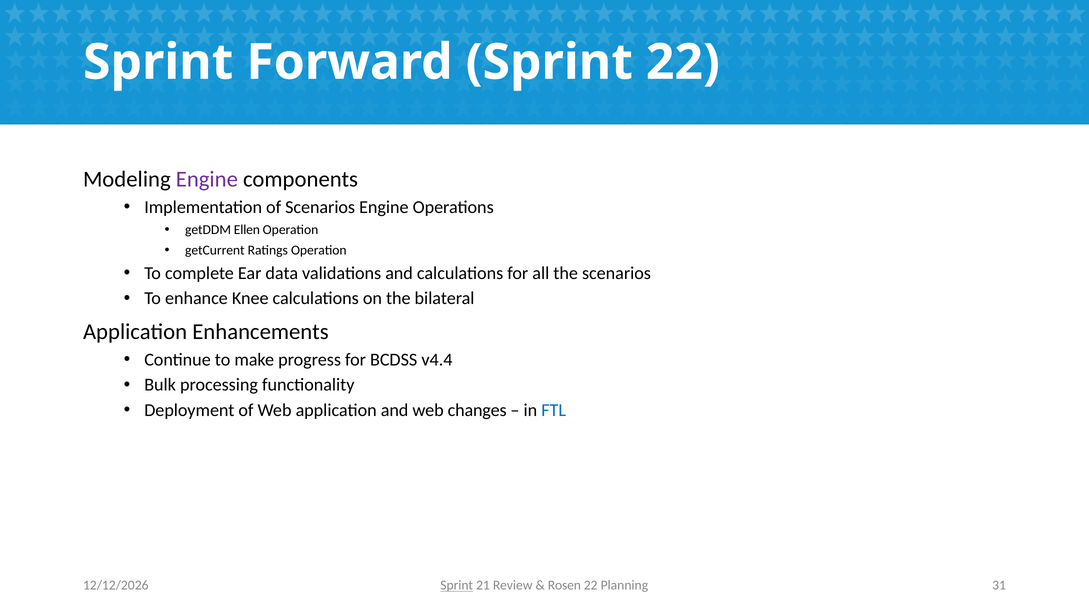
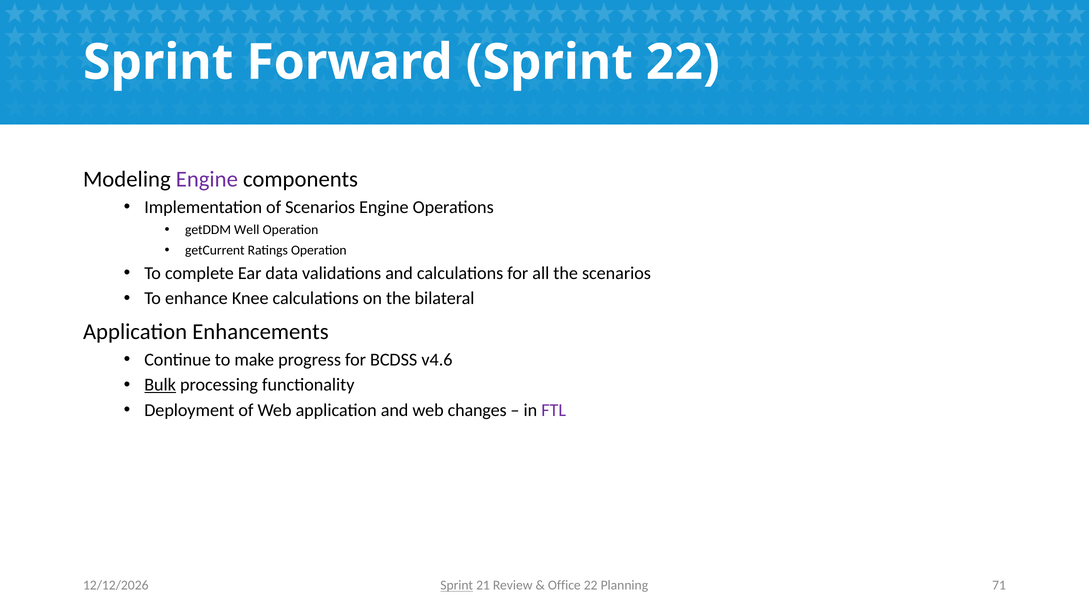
Ellen: Ellen -> Well
v4.4: v4.4 -> v4.6
Bulk underline: none -> present
FTL colour: blue -> purple
Rosen: Rosen -> Office
31: 31 -> 71
